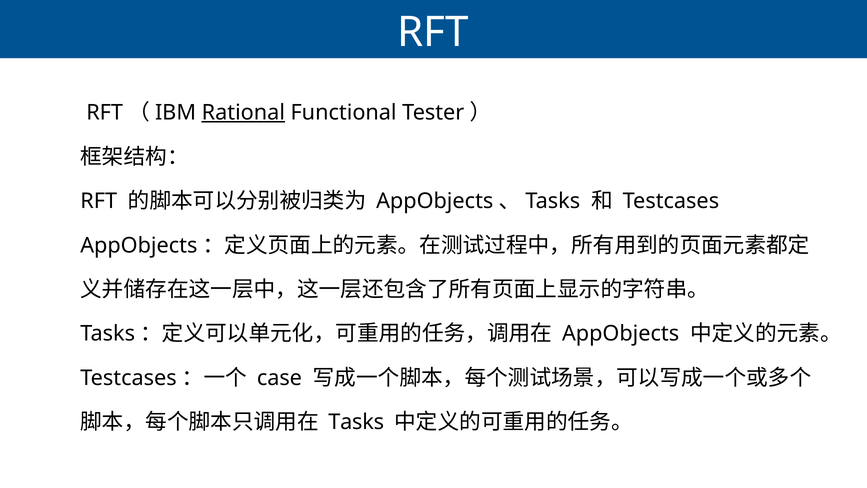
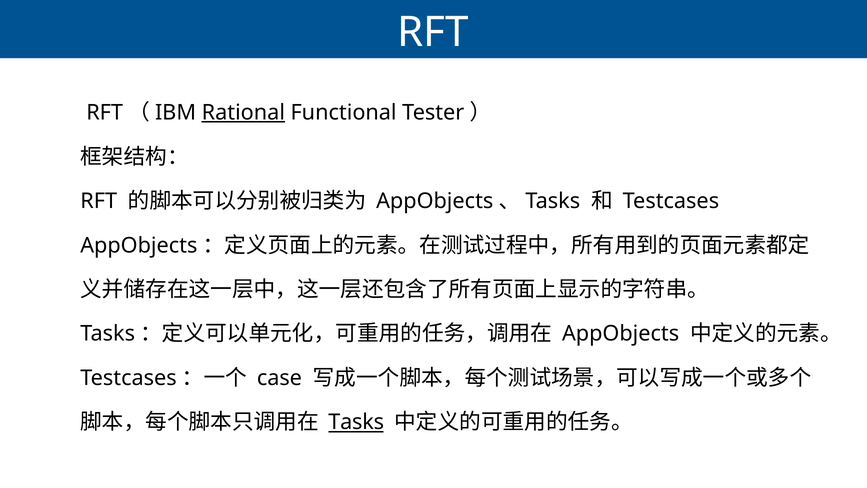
Tasks underline: none -> present
